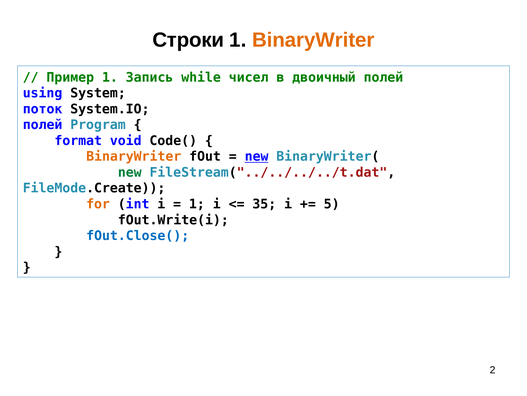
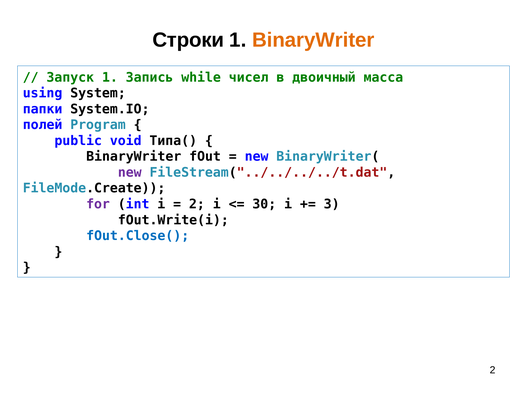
Пример: Пример -> Запуск
двоичный полей: полей -> масса
поток: поток -> папки
format: format -> public
Code(: Code( -> Типа(
BinaryWriter at (134, 156) colour: orange -> black
new at (257, 156) underline: present -> none
new at (130, 172) colour: green -> purple
for colour: orange -> purple
1 at (197, 204): 1 -> 2
35: 35 -> 30
5: 5 -> 3
